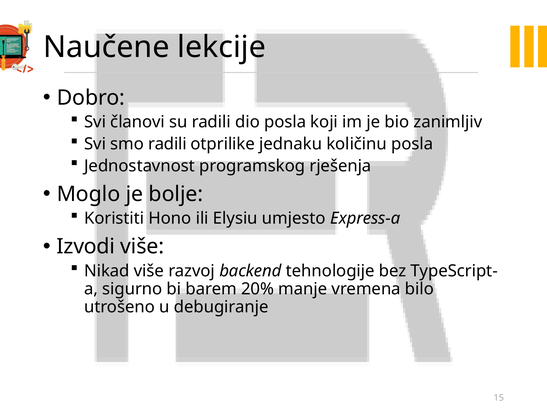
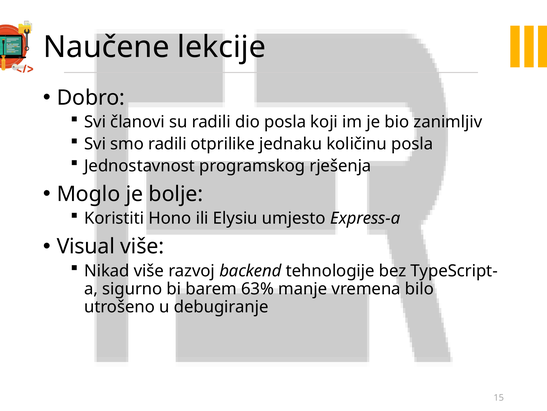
Izvodi: Izvodi -> Visual
20%: 20% -> 63%
